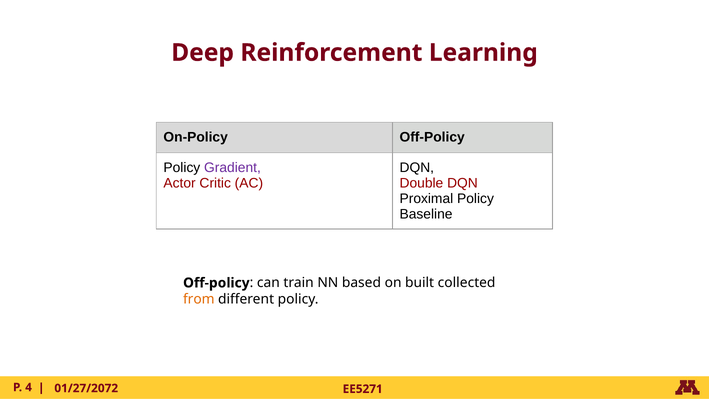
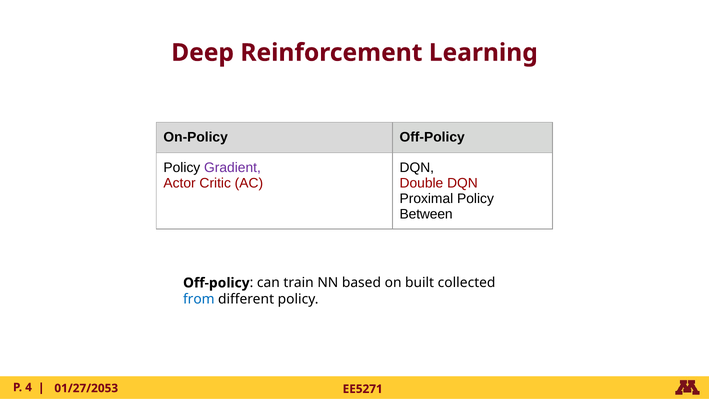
Baseline: Baseline -> Between
from colour: orange -> blue
01/27/2072: 01/27/2072 -> 01/27/2053
